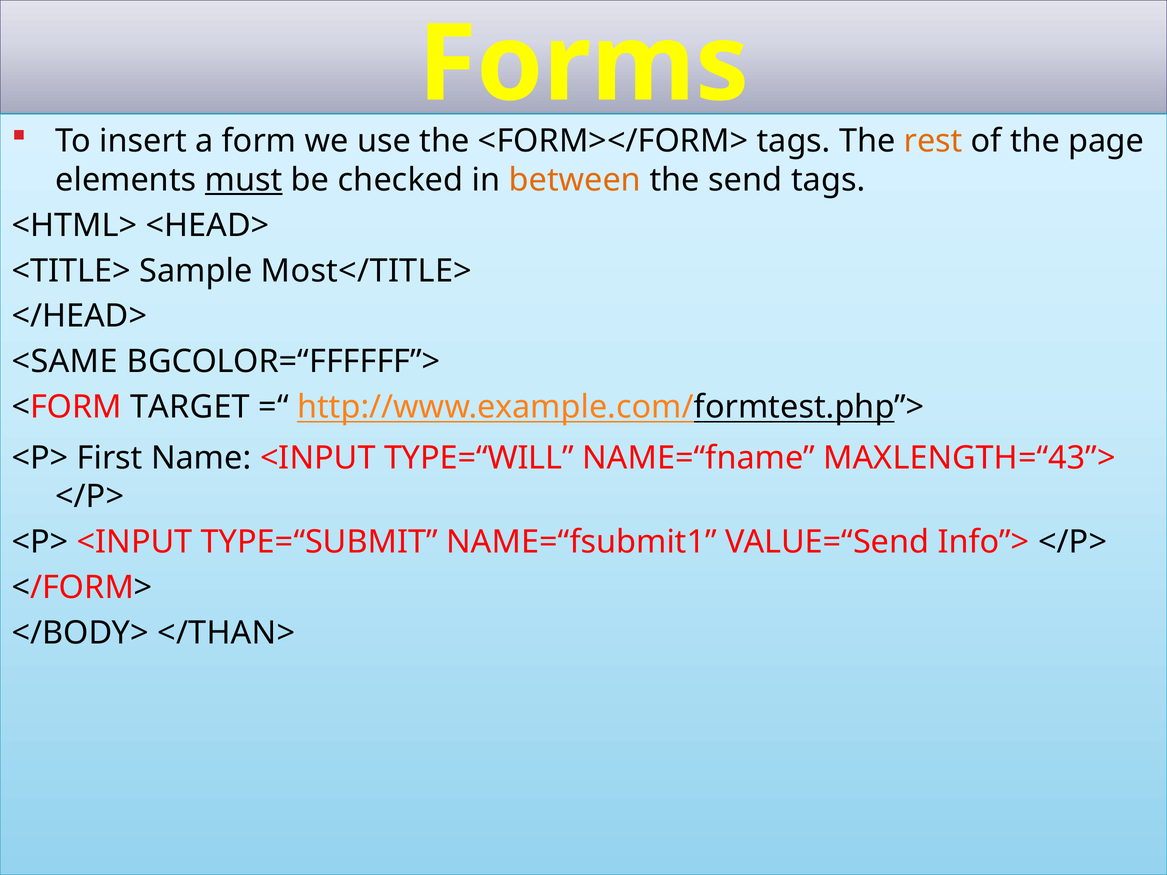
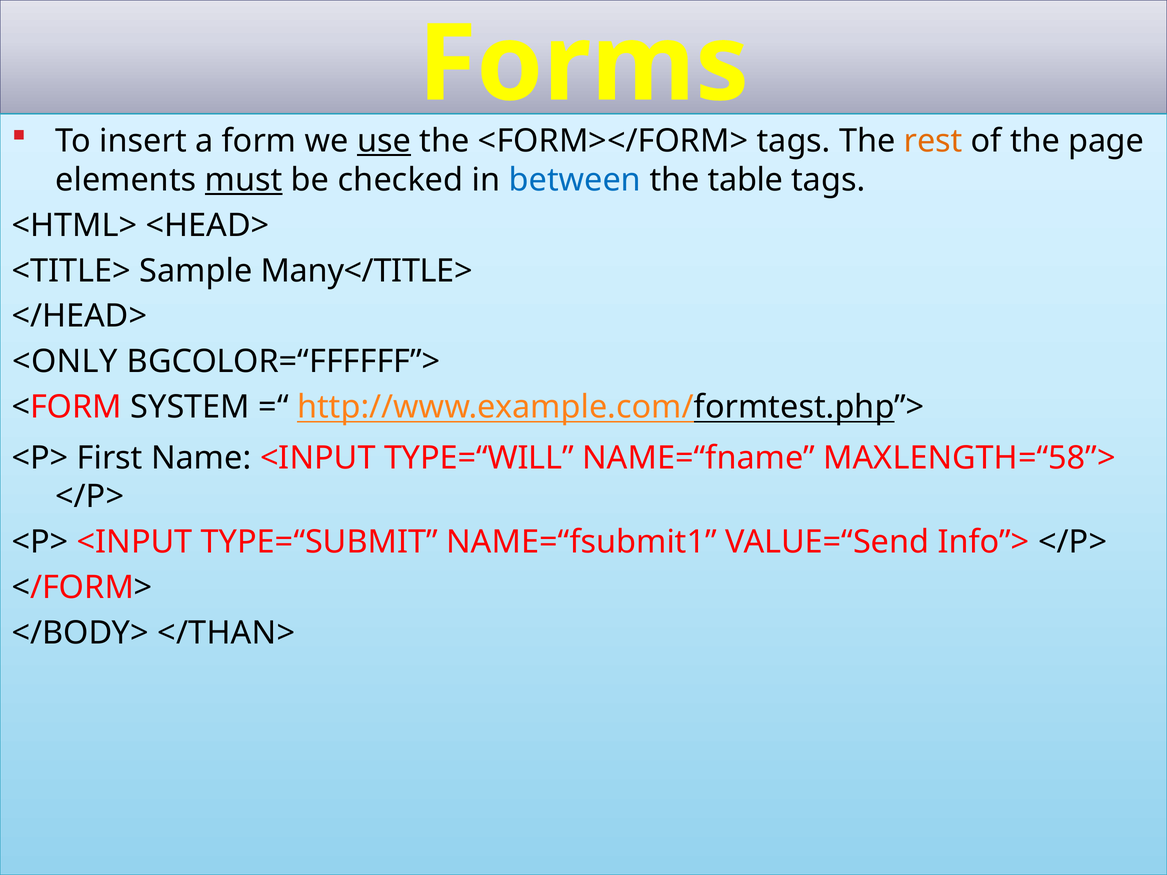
use underline: none -> present
between colour: orange -> blue
send: send -> table
Most</TITLE>: Most</TITLE> -> Many</TITLE>
<SAME: <SAME -> <ONLY
TARGET: TARGET -> SYSTEM
MAXLENGTH=“43”>: MAXLENGTH=“43”> -> MAXLENGTH=“58”>
